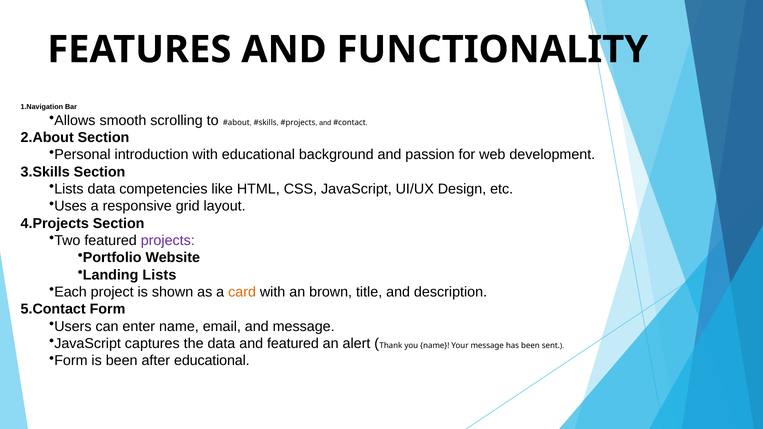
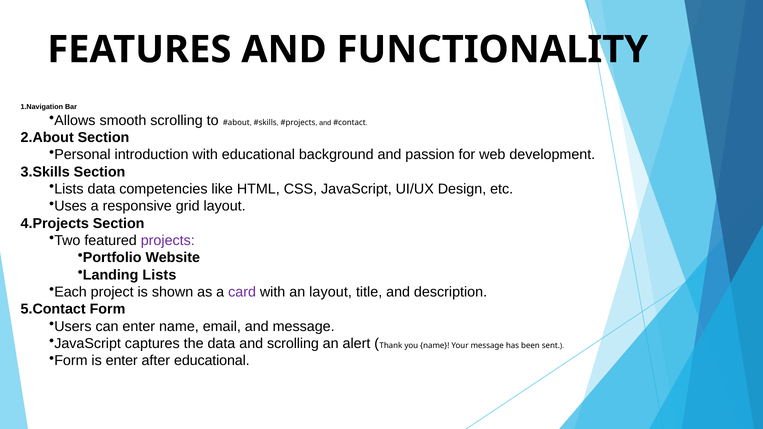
card colour: orange -> purple
an brown: brown -> layout
and featured: featured -> scrolling
is been: been -> enter
